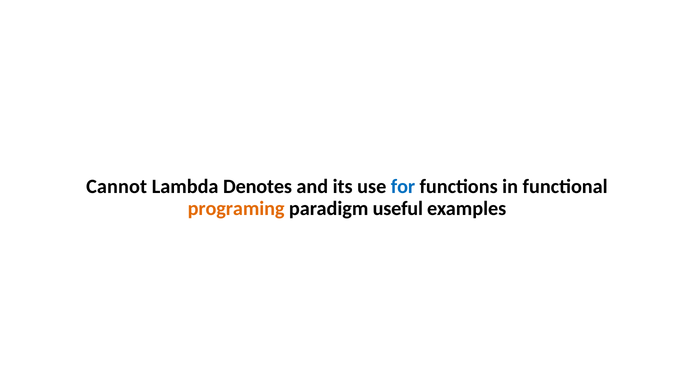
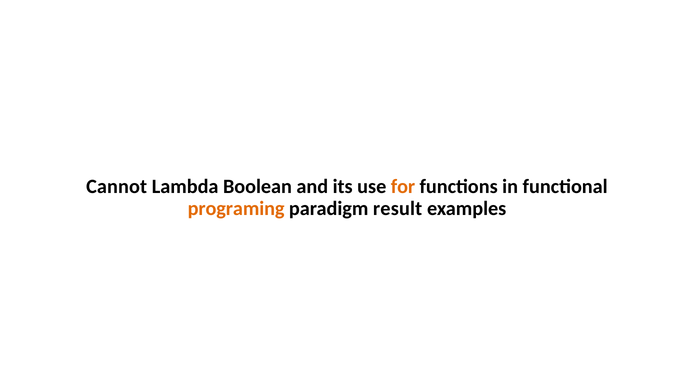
Denotes: Denotes -> Boolean
for colour: blue -> orange
useful: useful -> result
